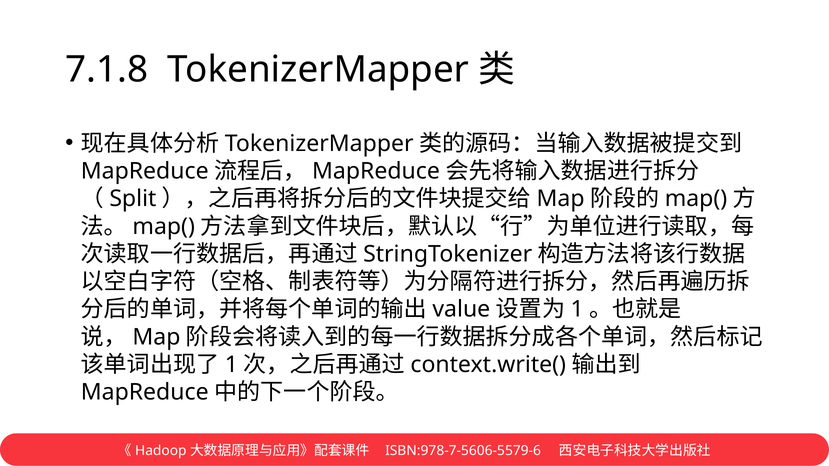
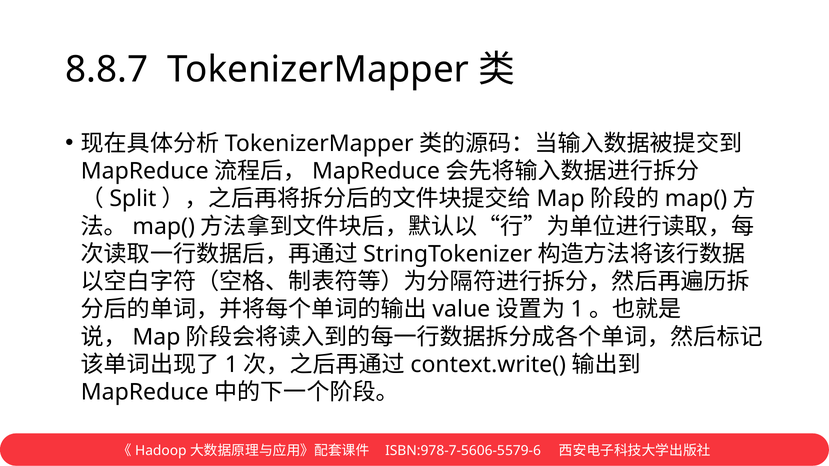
7.1.8: 7.1.8 -> 8.8.7
